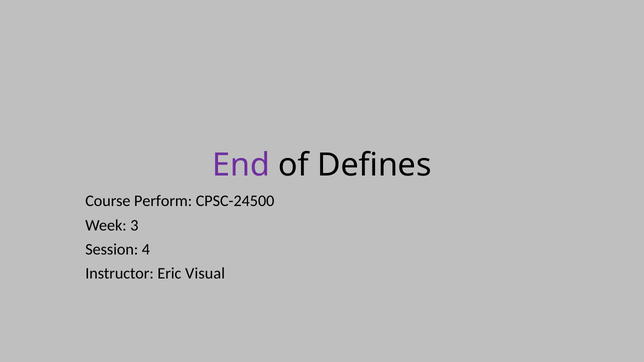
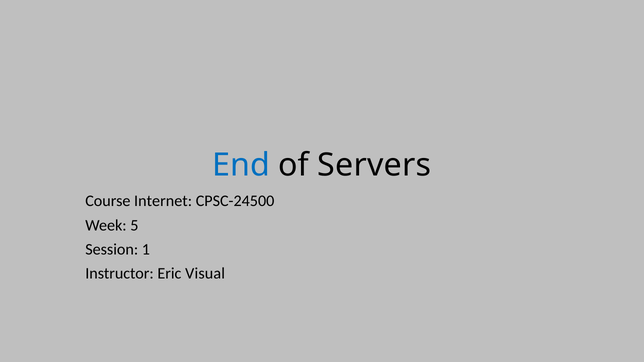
End colour: purple -> blue
Defines: Defines -> Servers
Perform: Perform -> Internet
3: 3 -> 5
4: 4 -> 1
